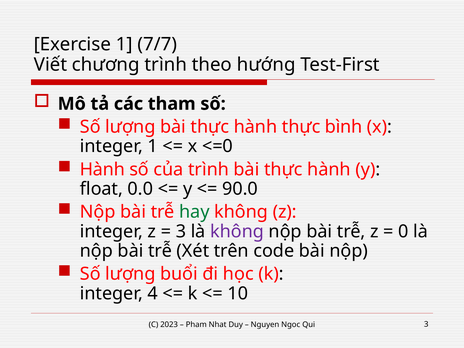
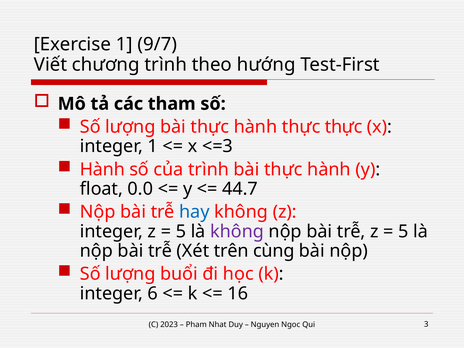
7/7: 7/7 -> 9/7
thực bình: bình -> thực
<=0: <=0 -> <=3
90.0: 90.0 -> 44.7
hay colour: green -> blue
3 at (181, 231): 3 -> 5
0 at (403, 231): 0 -> 5
code: code -> cùng
4: 4 -> 6
10: 10 -> 16
